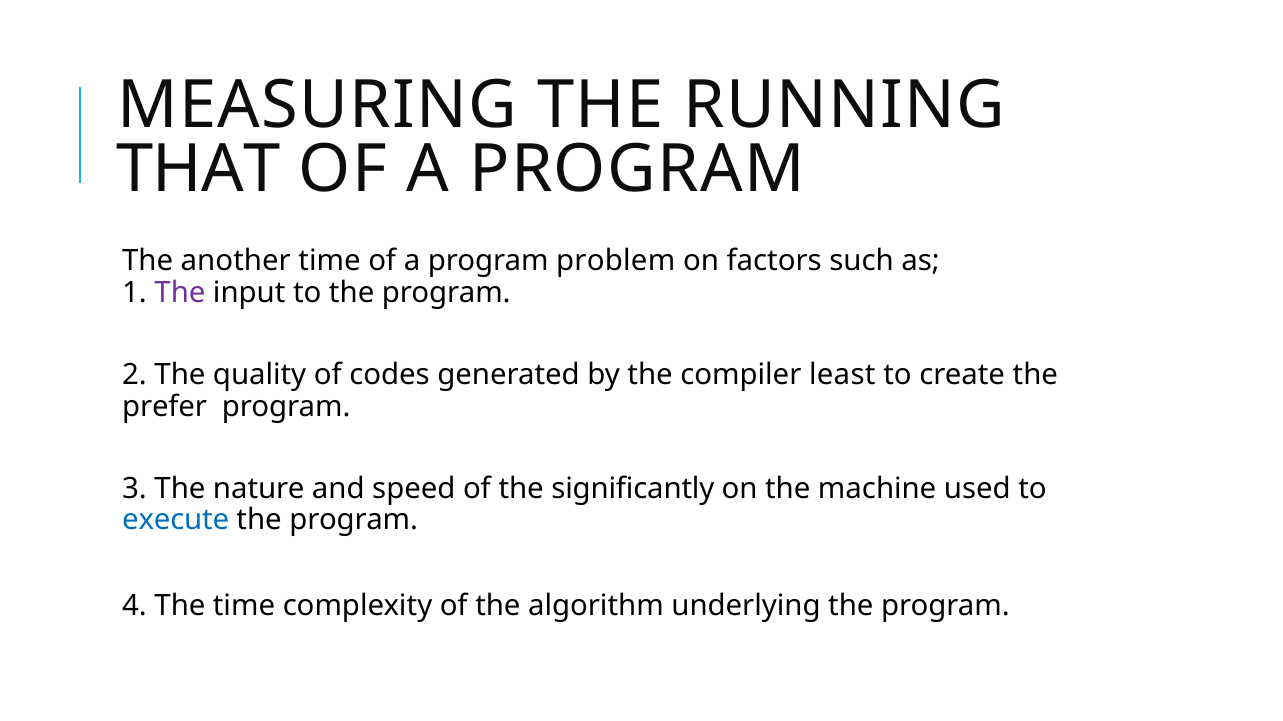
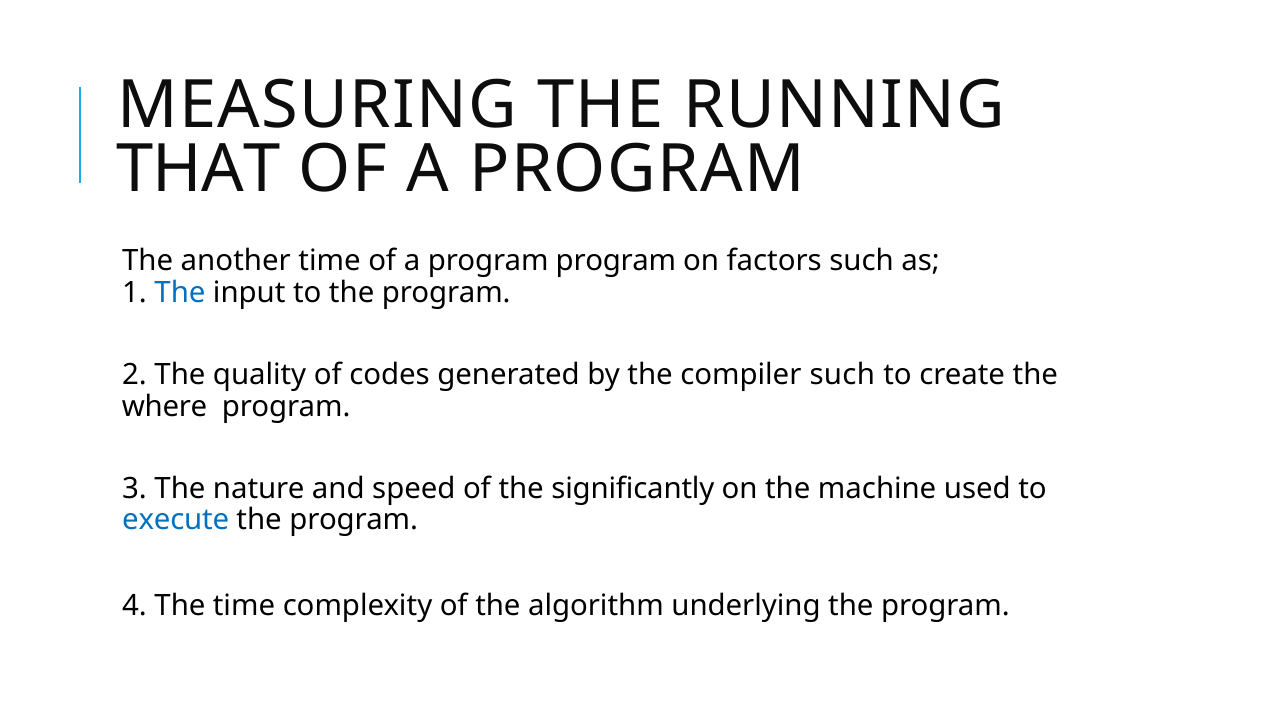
program problem: problem -> program
The at (180, 293) colour: purple -> blue
compiler least: least -> such
prefer: prefer -> where
